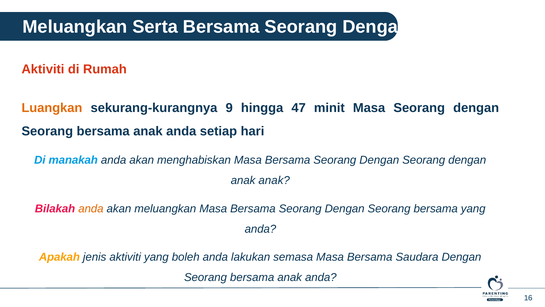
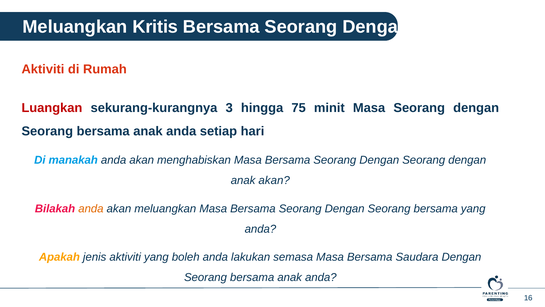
Serta: Serta -> Kritis
Luangkan colour: orange -> red
9: 9 -> 3
47: 47 -> 75
anak anak: anak -> akan
